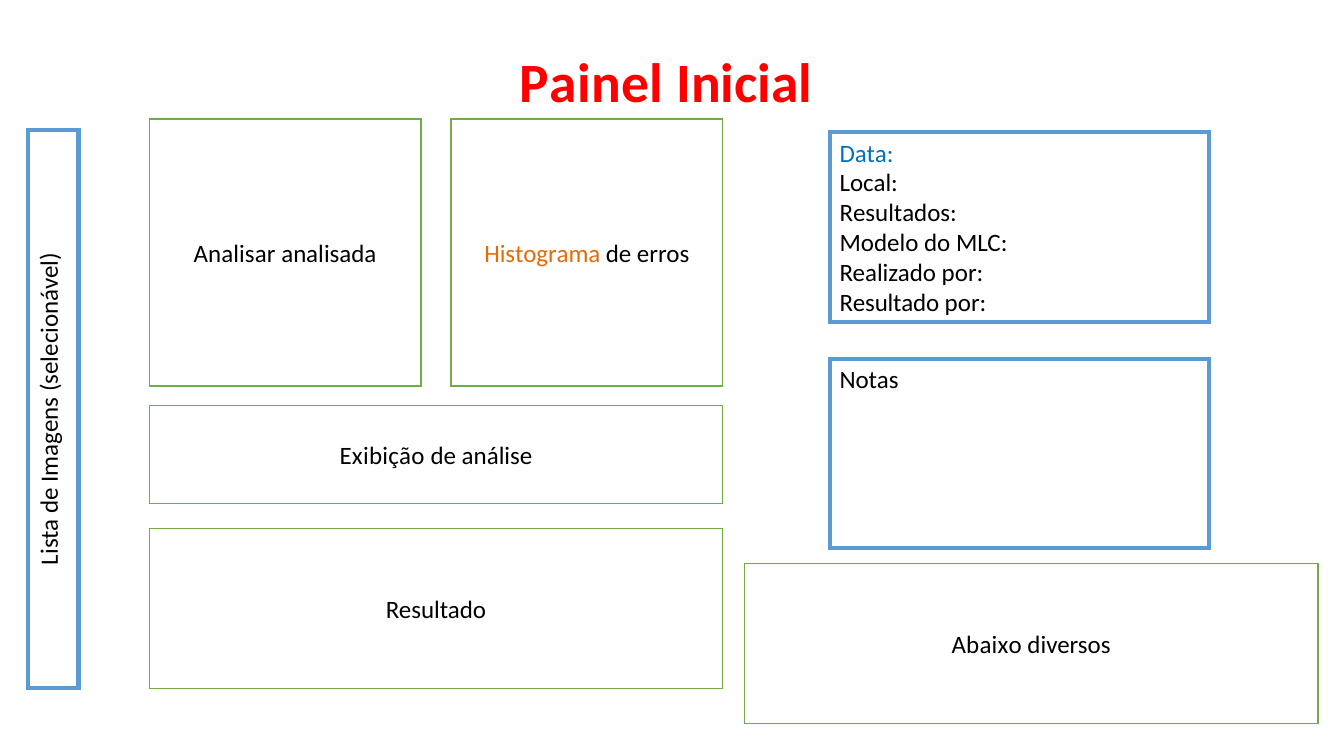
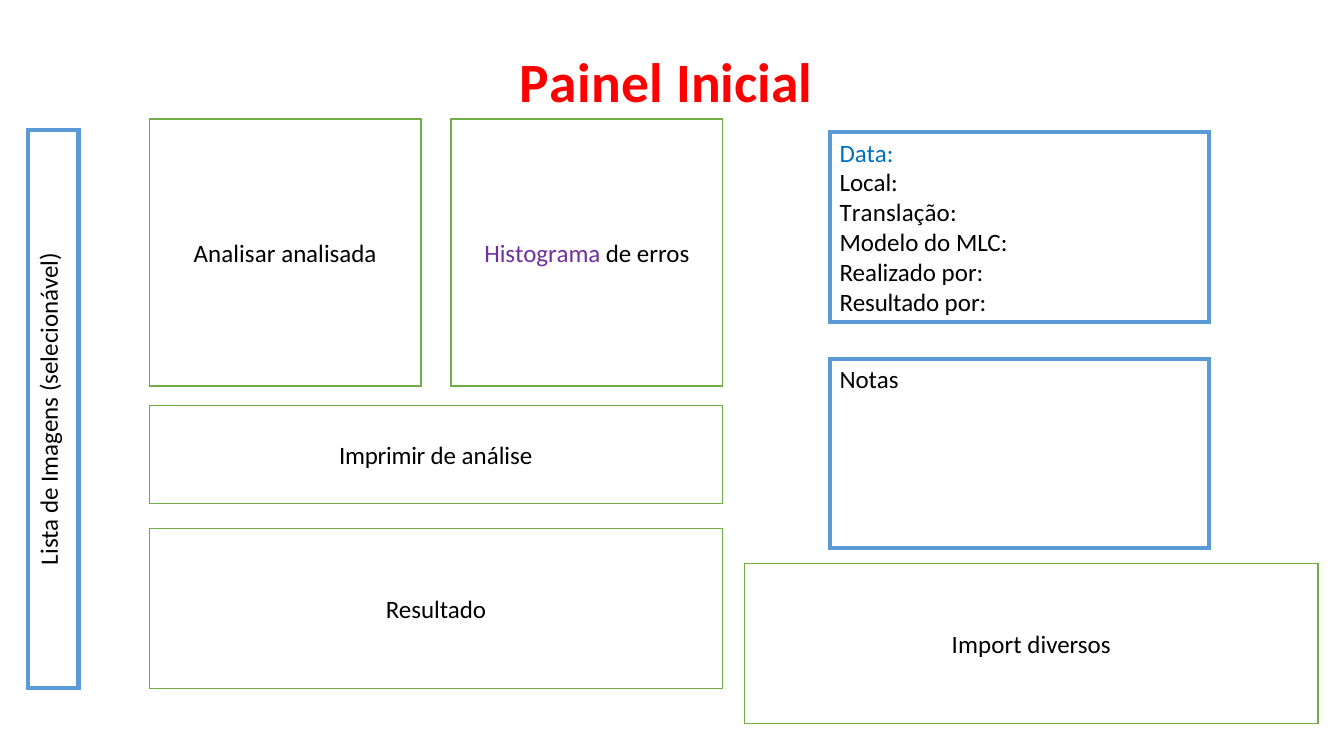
Resultados: Resultados -> Translação
Histograma colour: orange -> purple
Exibição: Exibição -> Imprimir
Abaixo: Abaixo -> Import
